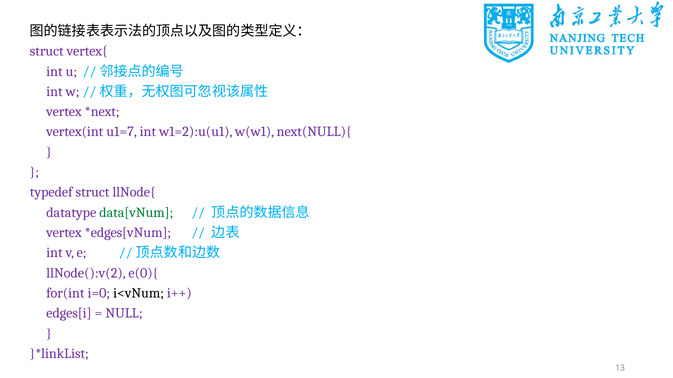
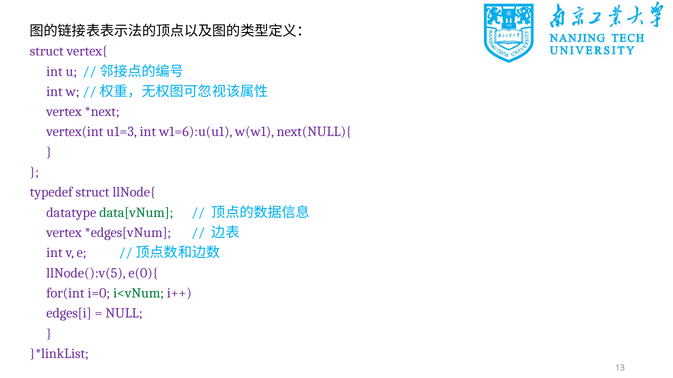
u1=7: u1=7 -> u1=3
w1=2):u(u1: w1=2):u(u1 -> w1=6):u(u1
llNode():v(2: llNode():v(2 -> llNode():v(5
i<vNum colour: black -> green
